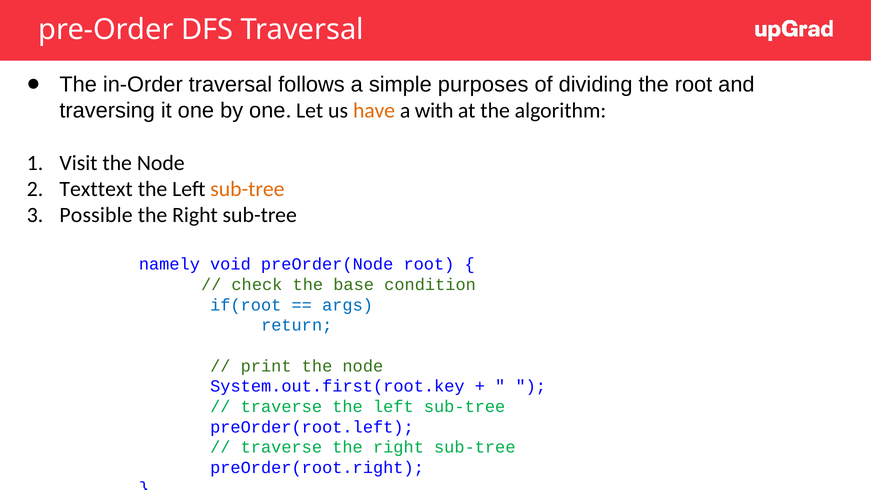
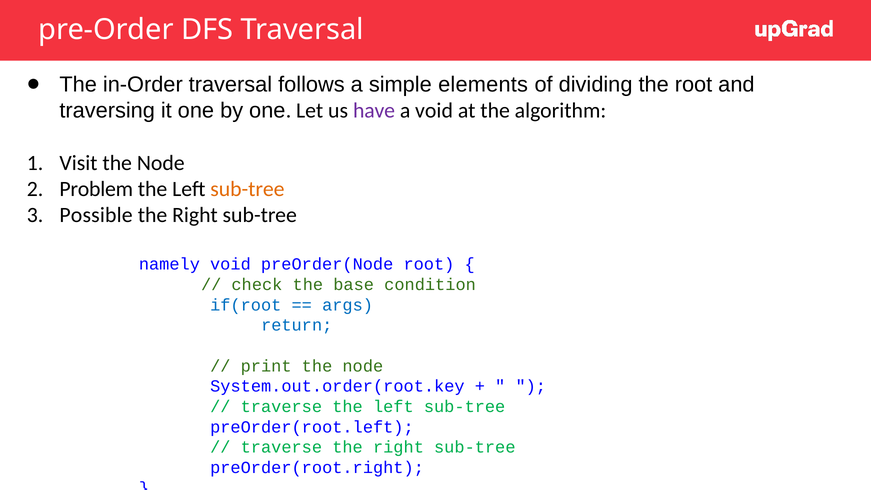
purposes: purposes -> elements
have colour: orange -> purple
a with: with -> void
Texttext: Texttext -> Problem
System.out.first(root.key: System.out.first(root.key -> System.out.order(root.key
